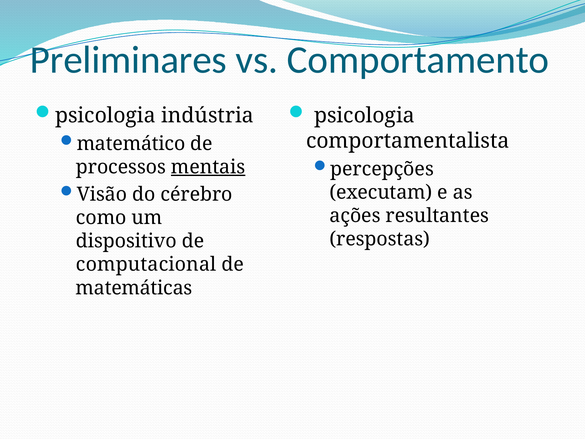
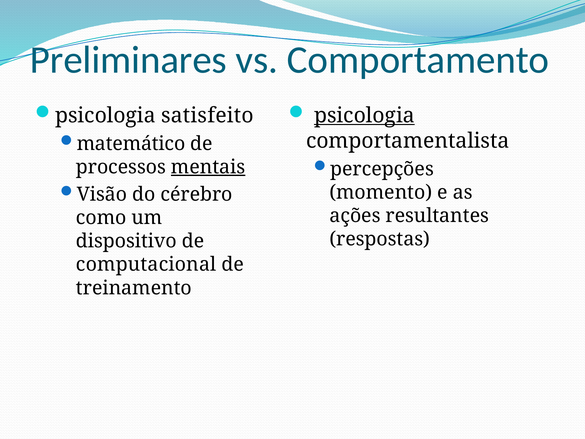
indústria: indústria -> satisfeito
psicologia at (364, 115) underline: none -> present
executam: executam -> momento
matemáticas: matemáticas -> treinamento
